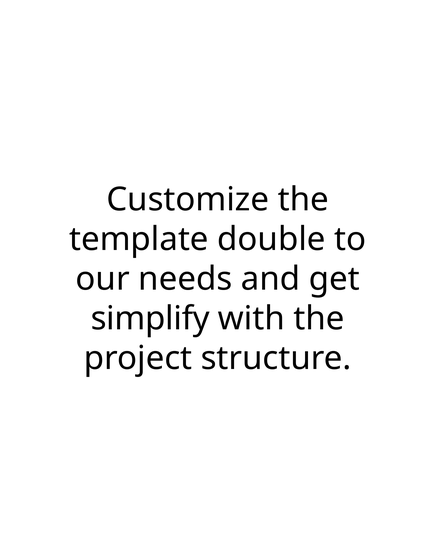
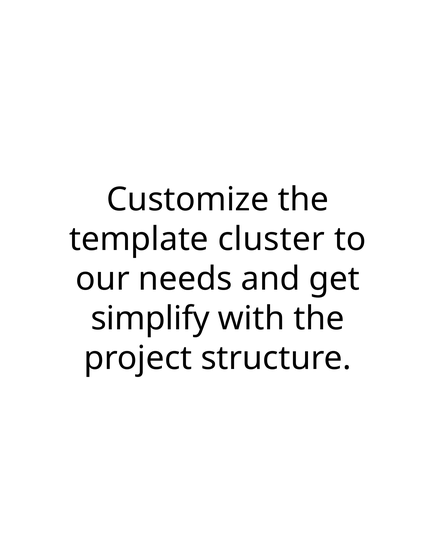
double: double -> cluster
